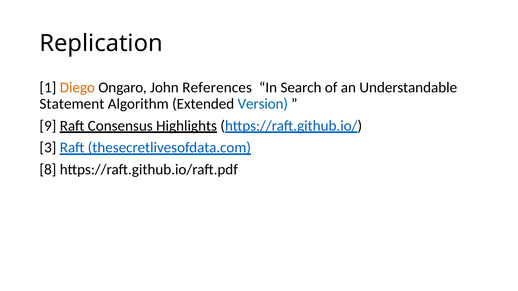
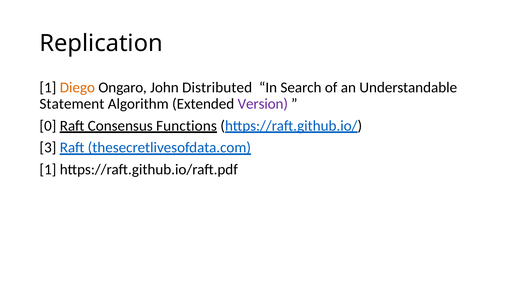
References: References -> Distributed
Version colour: blue -> purple
9: 9 -> 0
Highlights: Highlights -> Functions
8 at (48, 170): 8 -> 1
